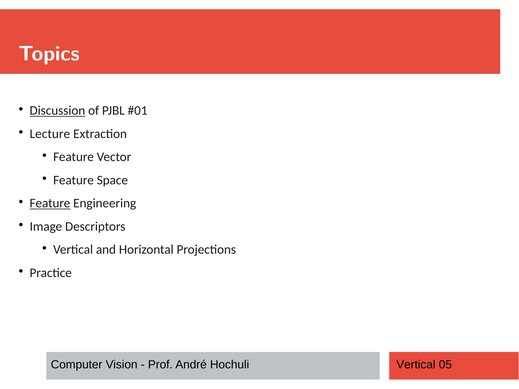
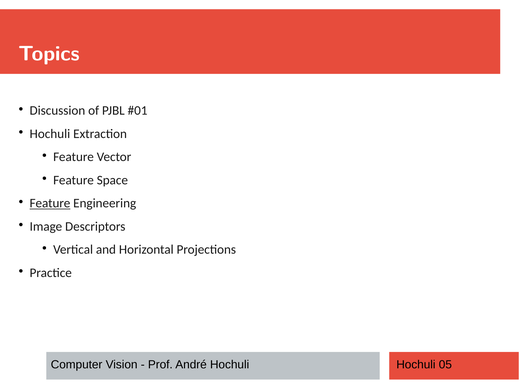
Discussion underline: present -> none
Lecture at (50, 134): Lecture -> Hochuli
Hochuli Vertical: Vertical -> Hochuli
